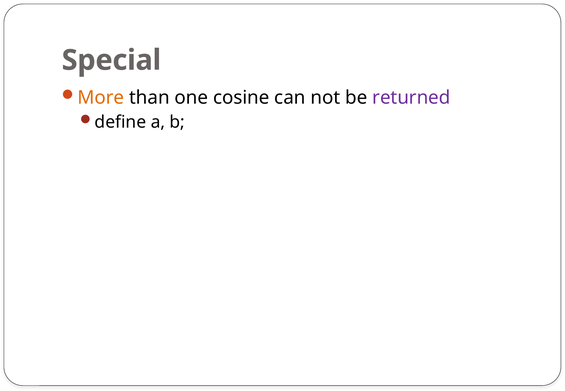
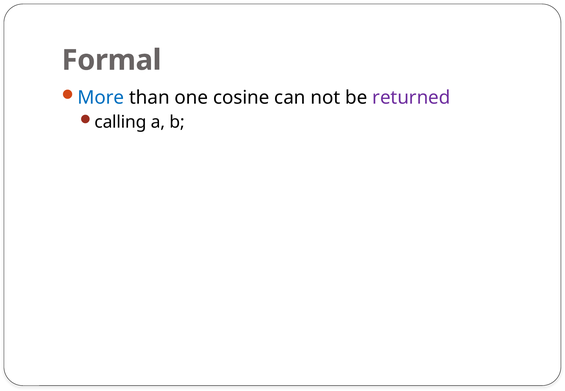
Special: Special -> Formal
More colour: orange -> blue
define: define -> calling
